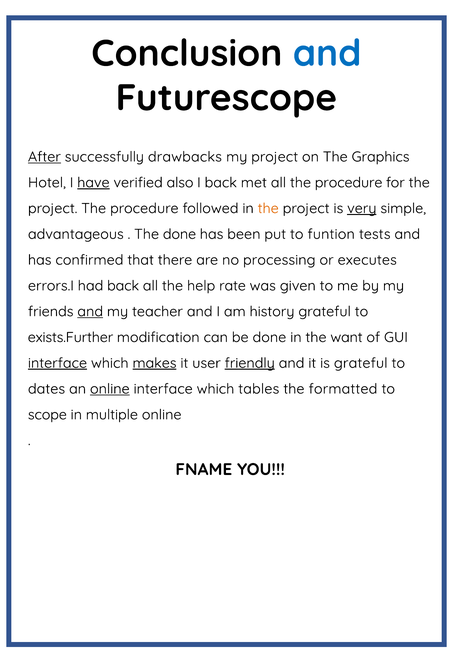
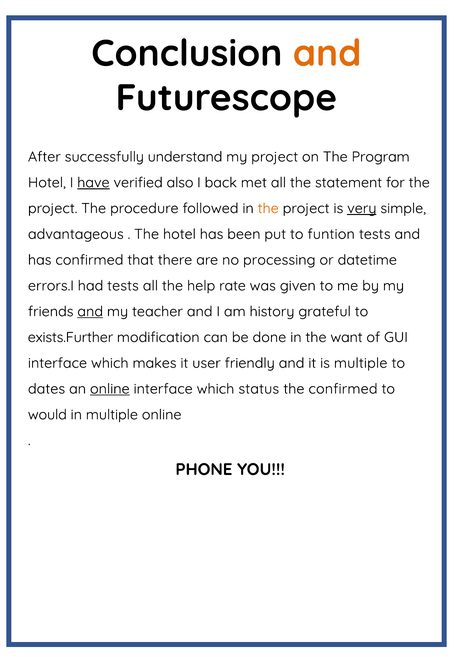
and at (327, 53) colour: blue -> orange
After underline: present -> none
drawbacks: drawbacks -> understand
Graphics: Graphics -> Program
all the procedure: procedure -> statement
The done: done -> hotel
executes: executes -> datetime
had back: back -> tests
interface at (58, 363) underline: present -> none
makes underline: present -> none
friendly underline: present -> none
is grateful: grateful -> multiple
tables: tables -> status
the formatted: formatted -> confirmed
scope: scope -> would
FNAME: FNAME -> PHONE
